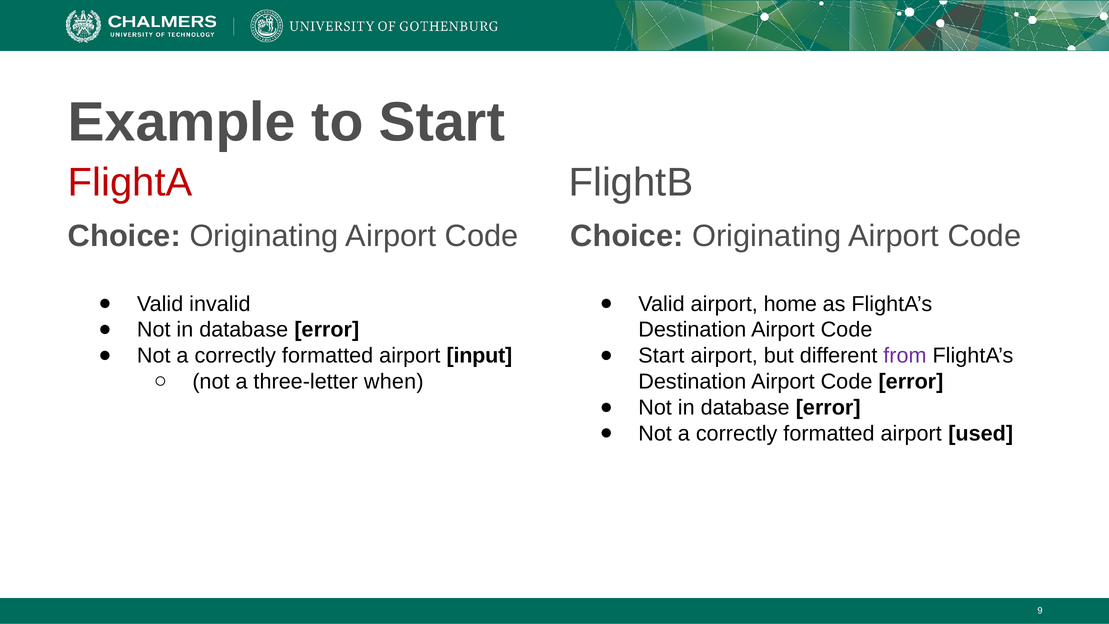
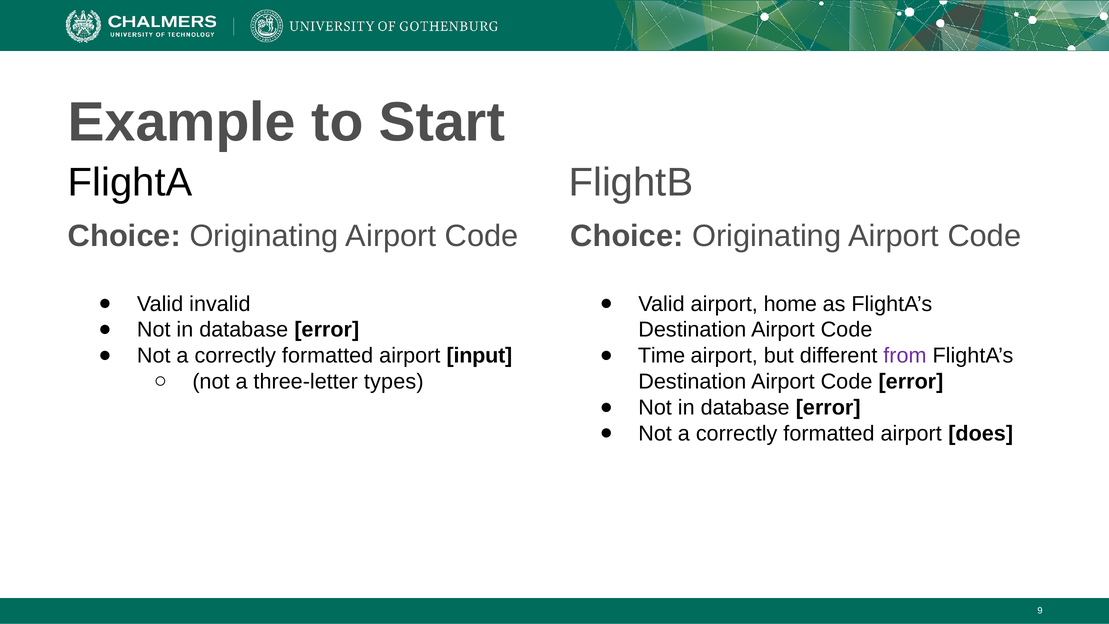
FlightA colour: red -> black
Start at (661, 356): Start -> Time
when: when -> types
used: used -> does
